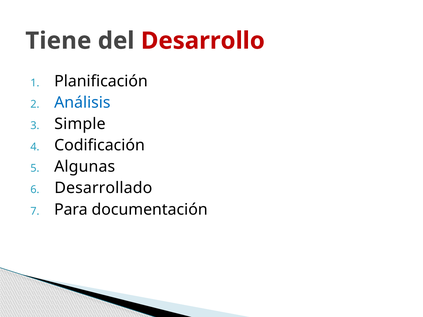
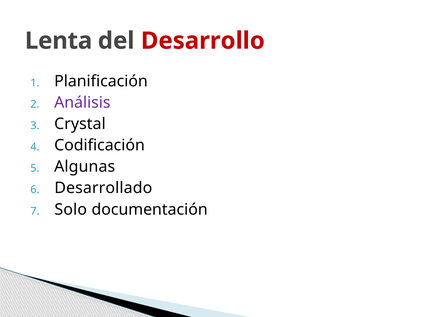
Tiene: Tiene -> Lenta
Análisis colour: blue -> purple
Simple: Simple -> Crystal
Para: Para -> Solo
